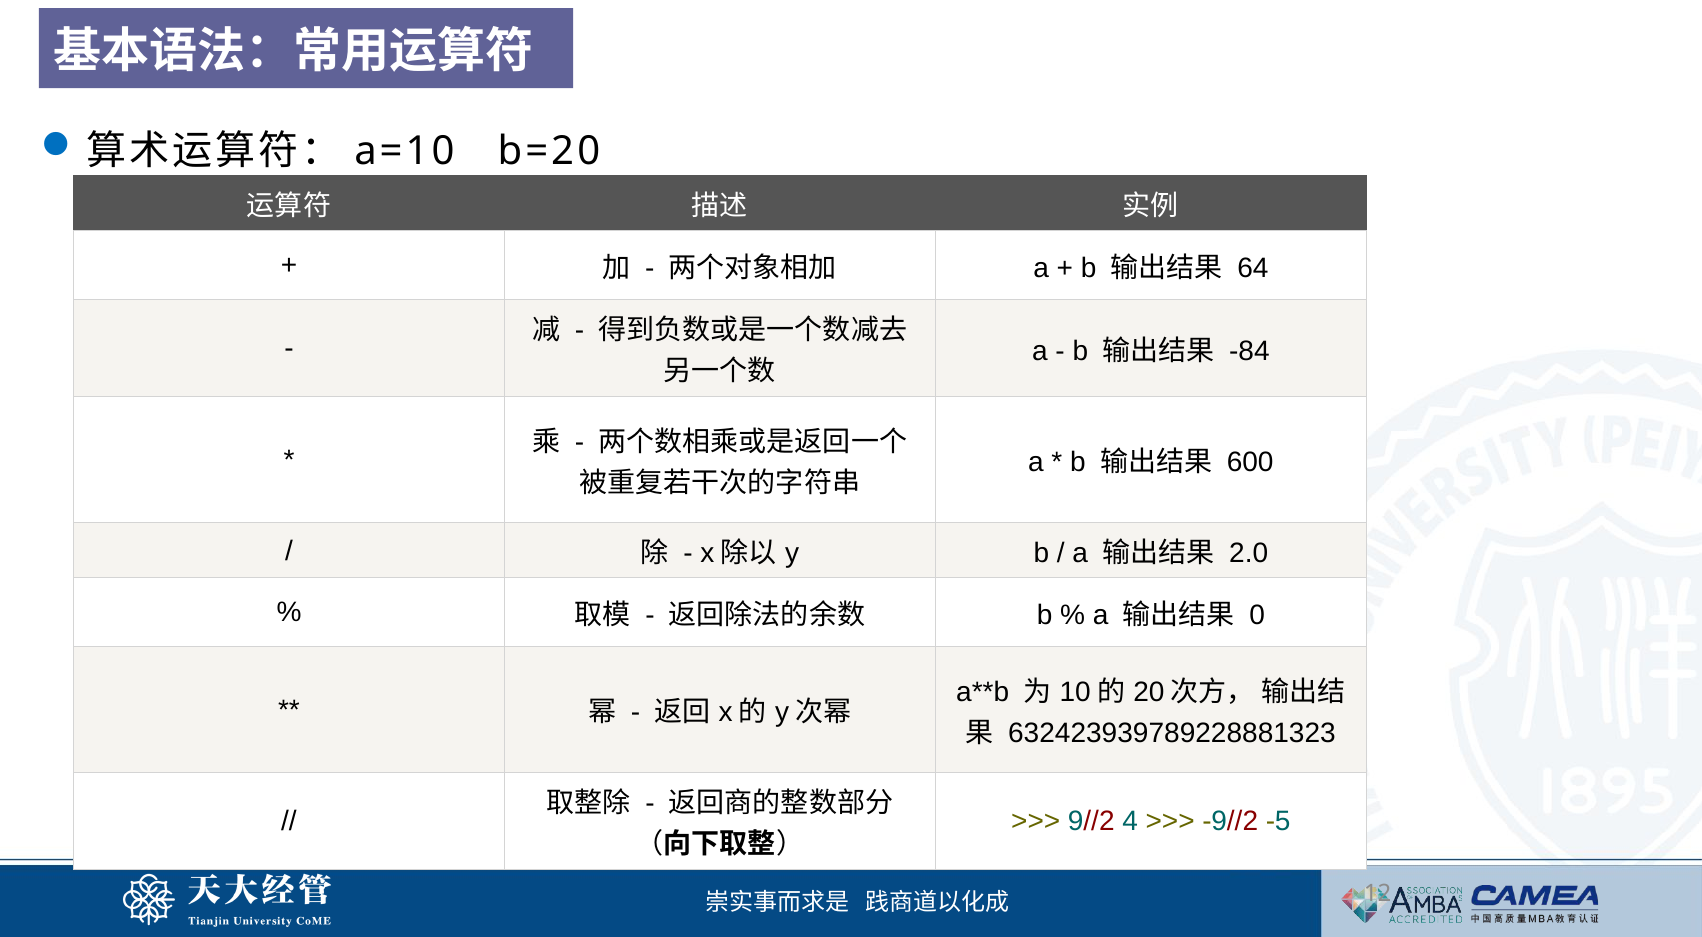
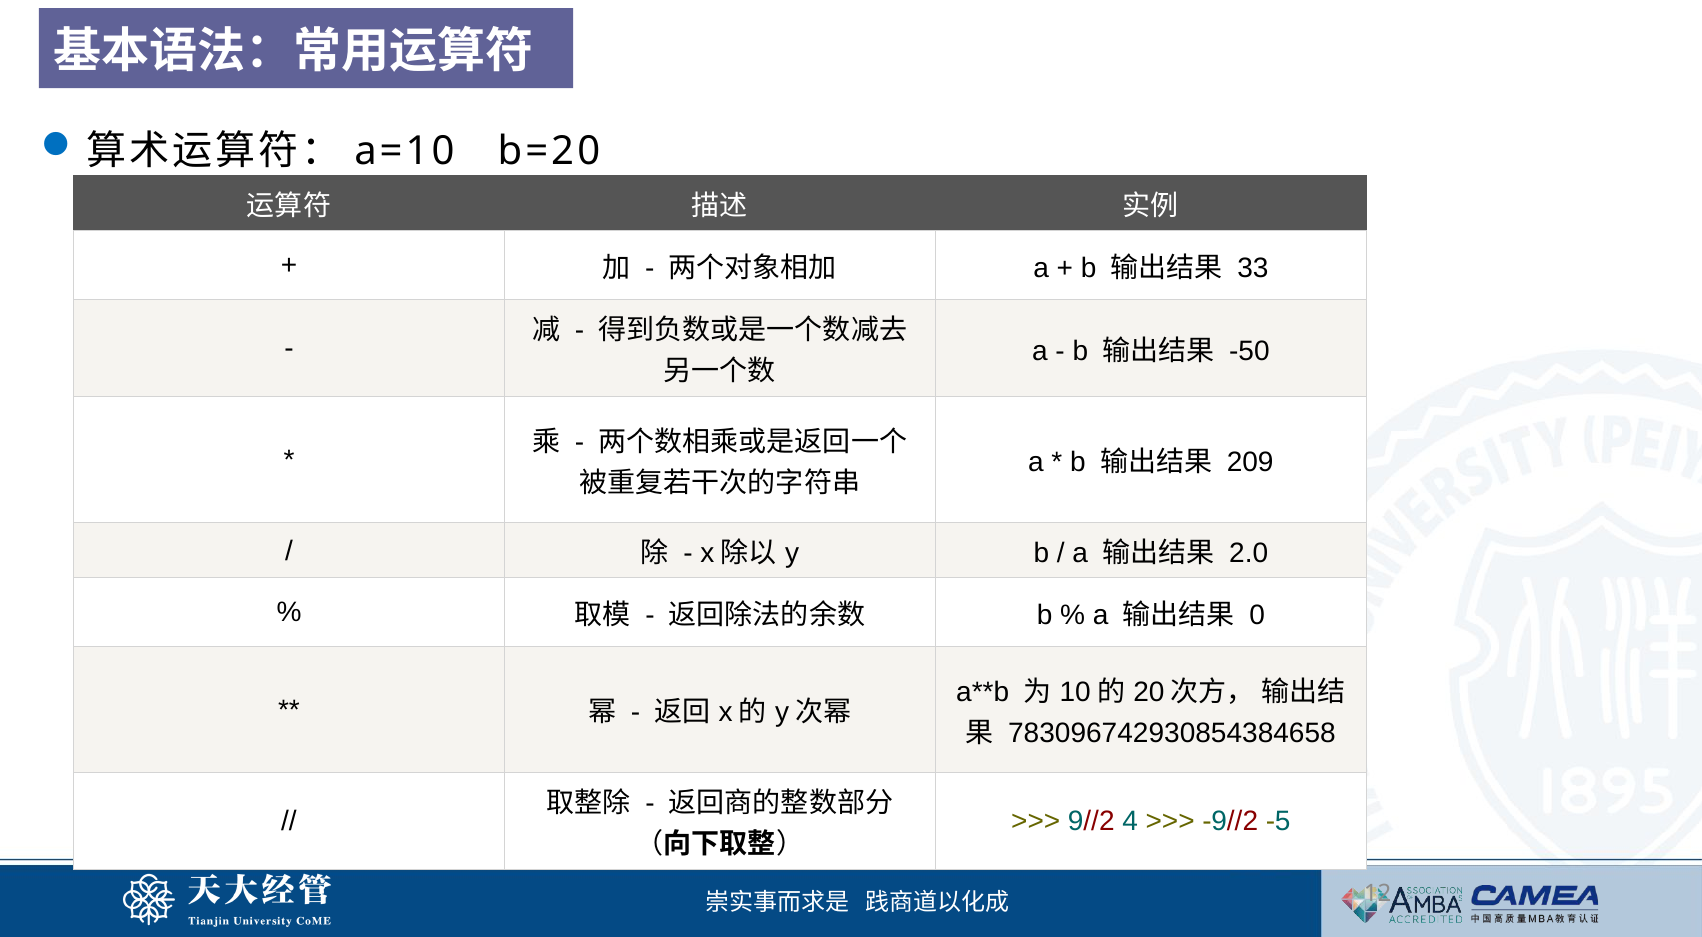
64: 64 -> 33
-84: -84 -> -50
600: 600 -> 209
632423939789228881323: 632423939789228881323 -> 783096742930854384658
